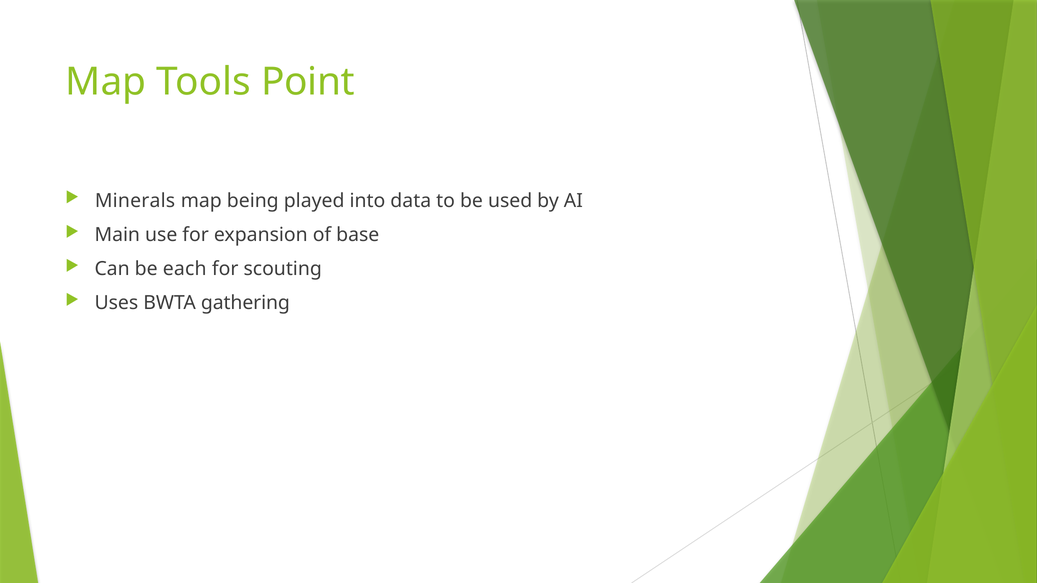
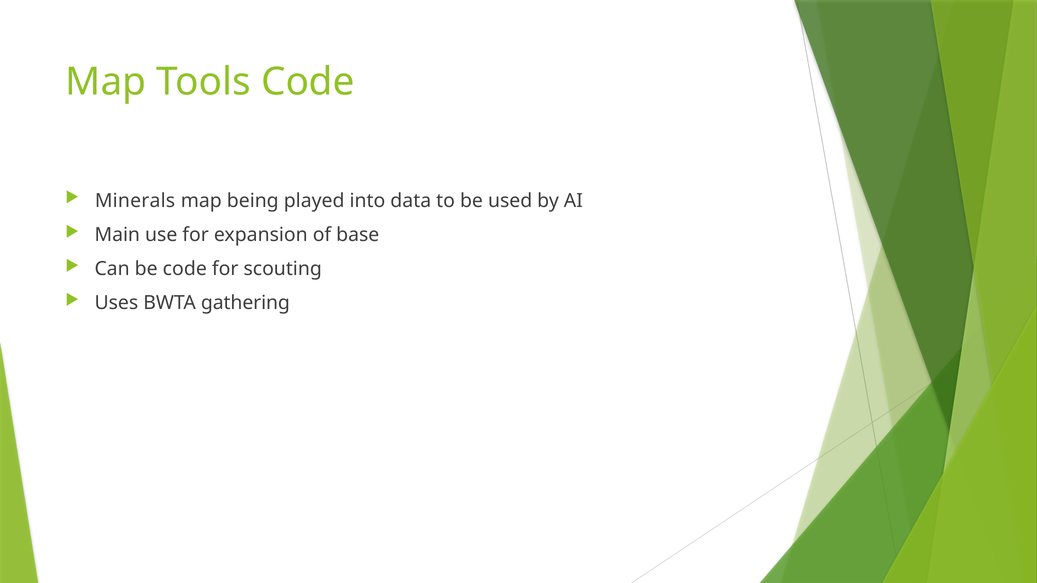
Tools Point: Point -> Code
be each: each -> code
